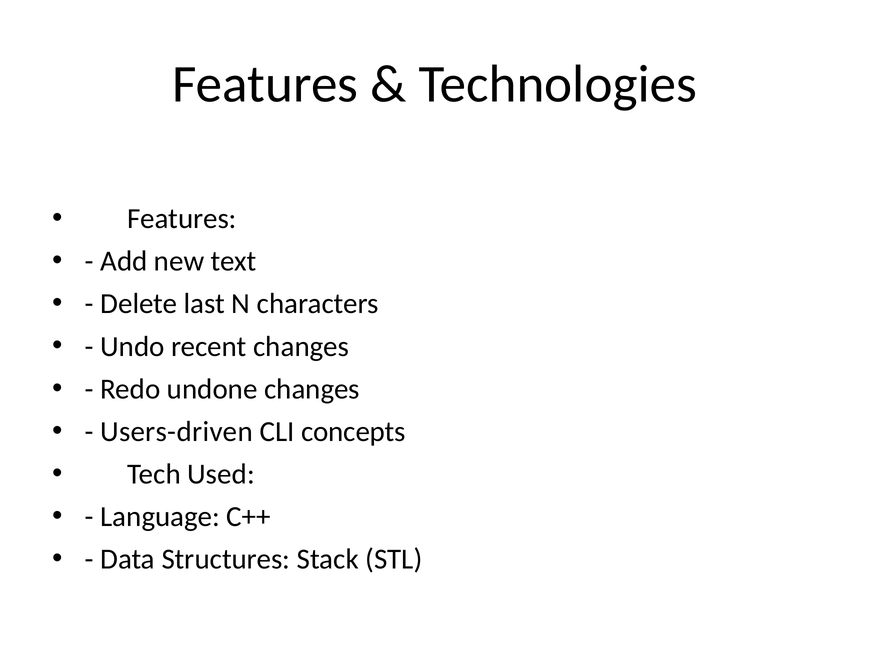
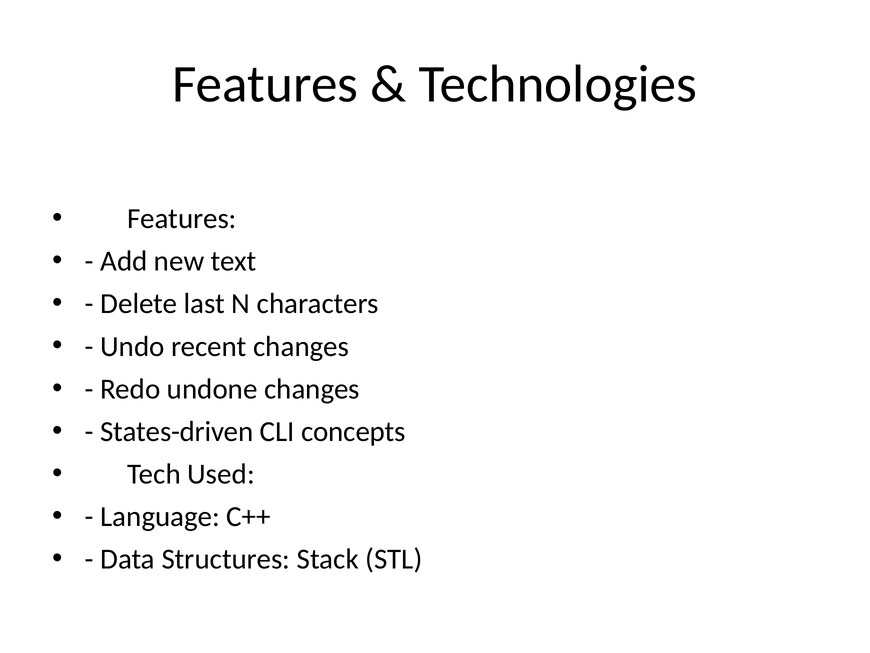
Users-driven: Users-driven -> States-driven
